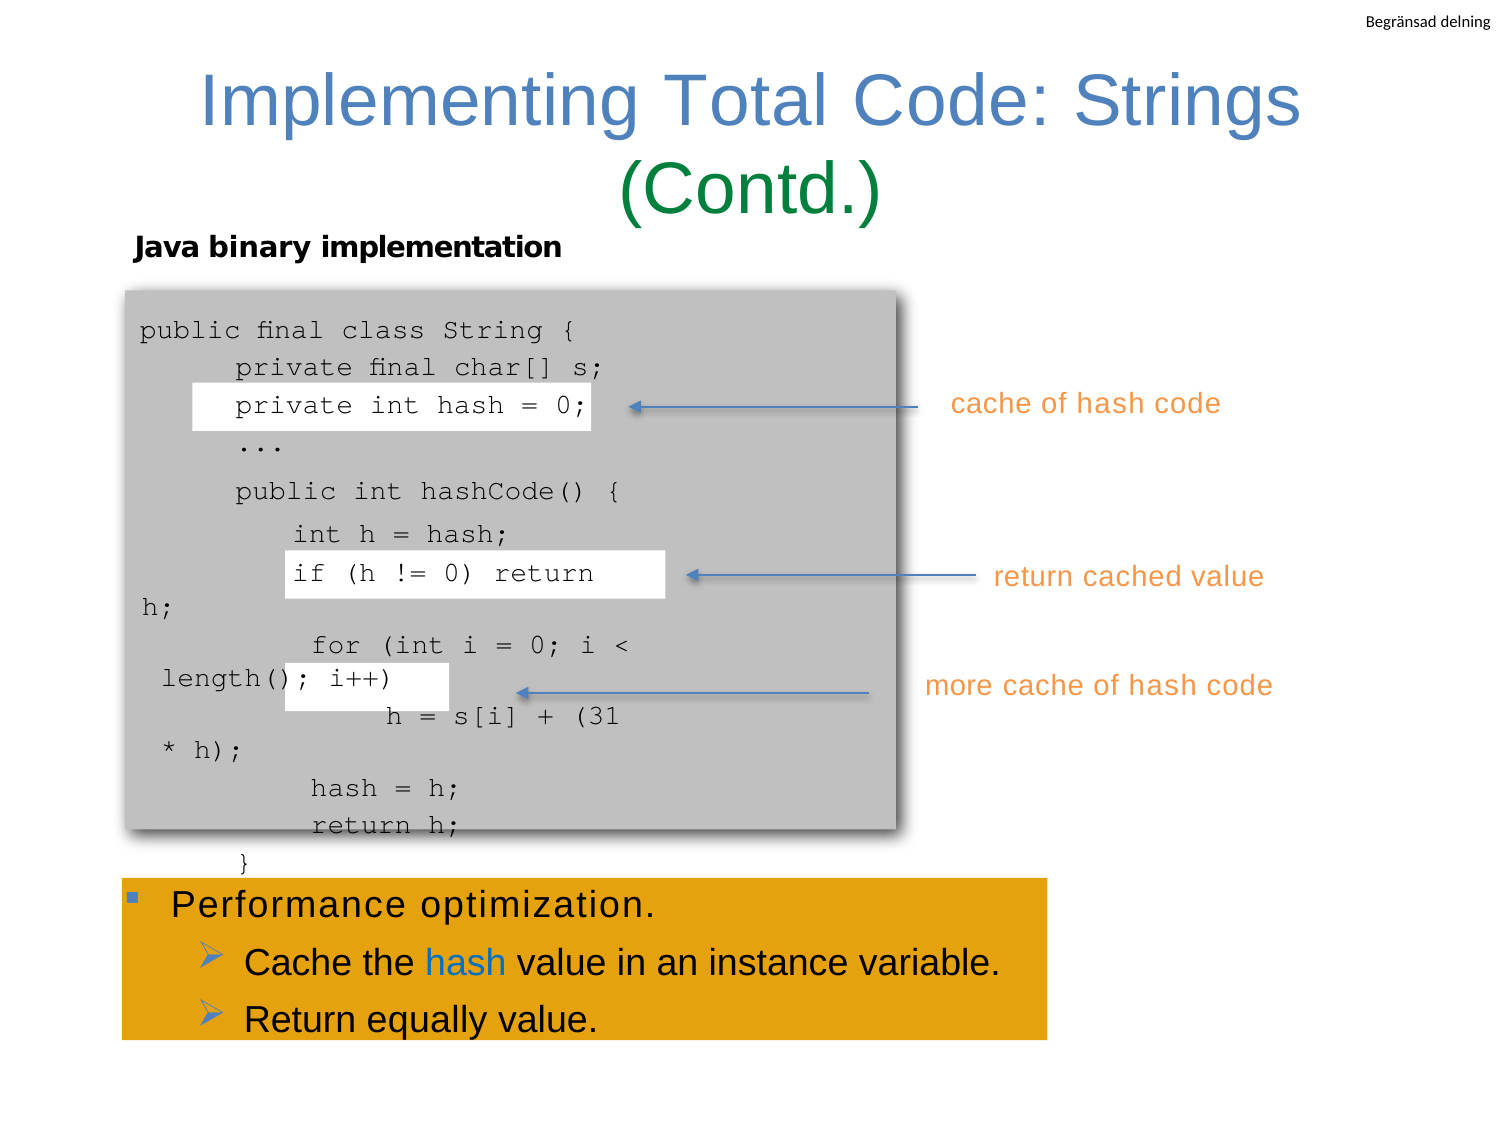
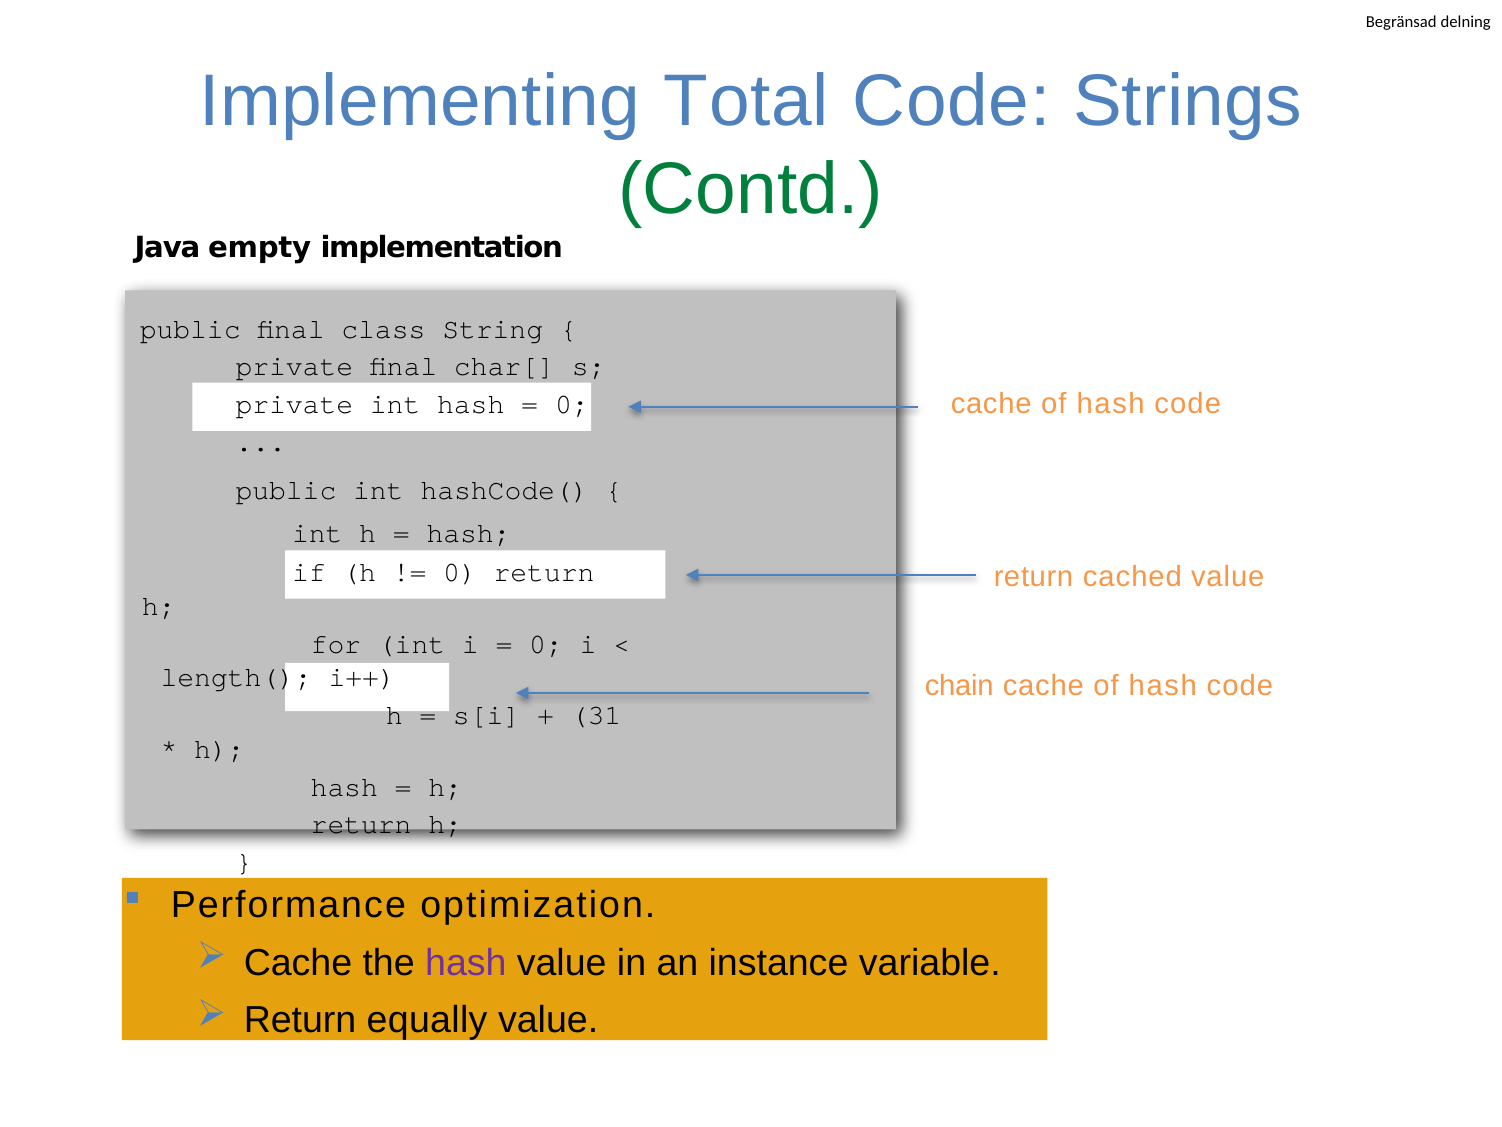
binary: binary -> empty
more: more -> chain
hash at (466, 962) colour: blue -> purple
